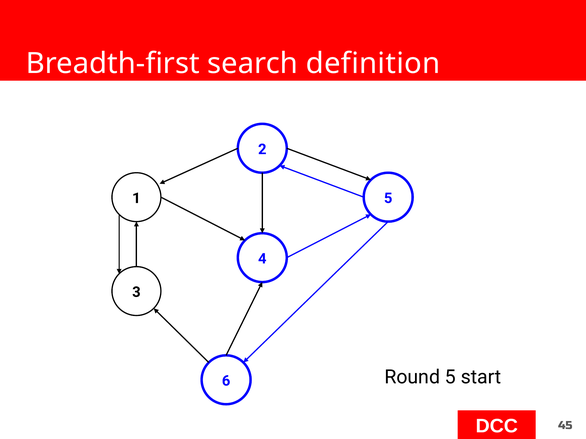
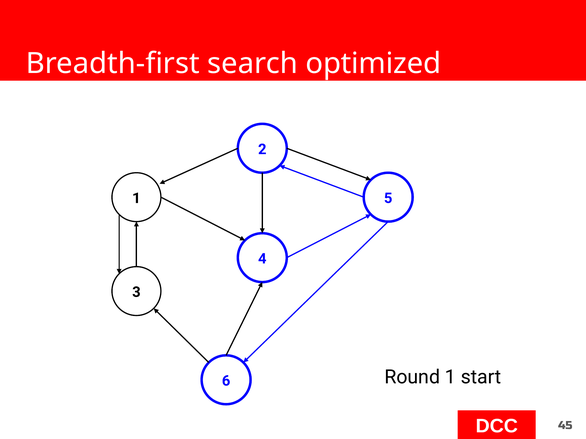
definition: definition -> optimized
Round 5: 5 -> 1
